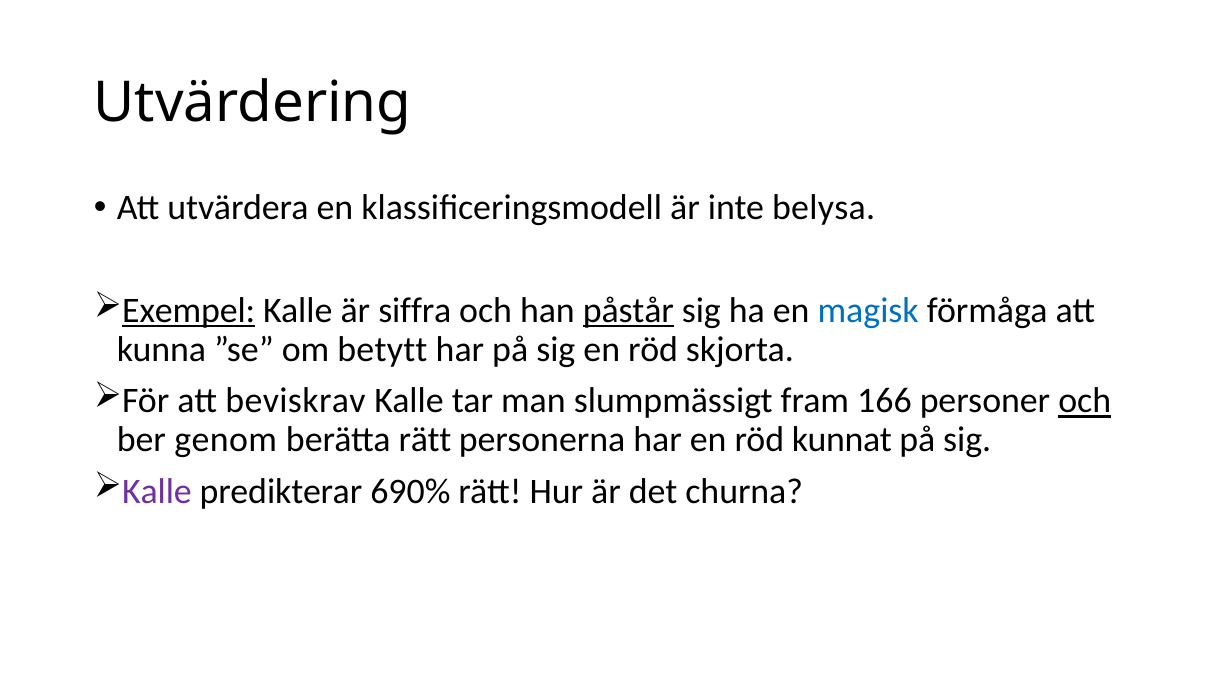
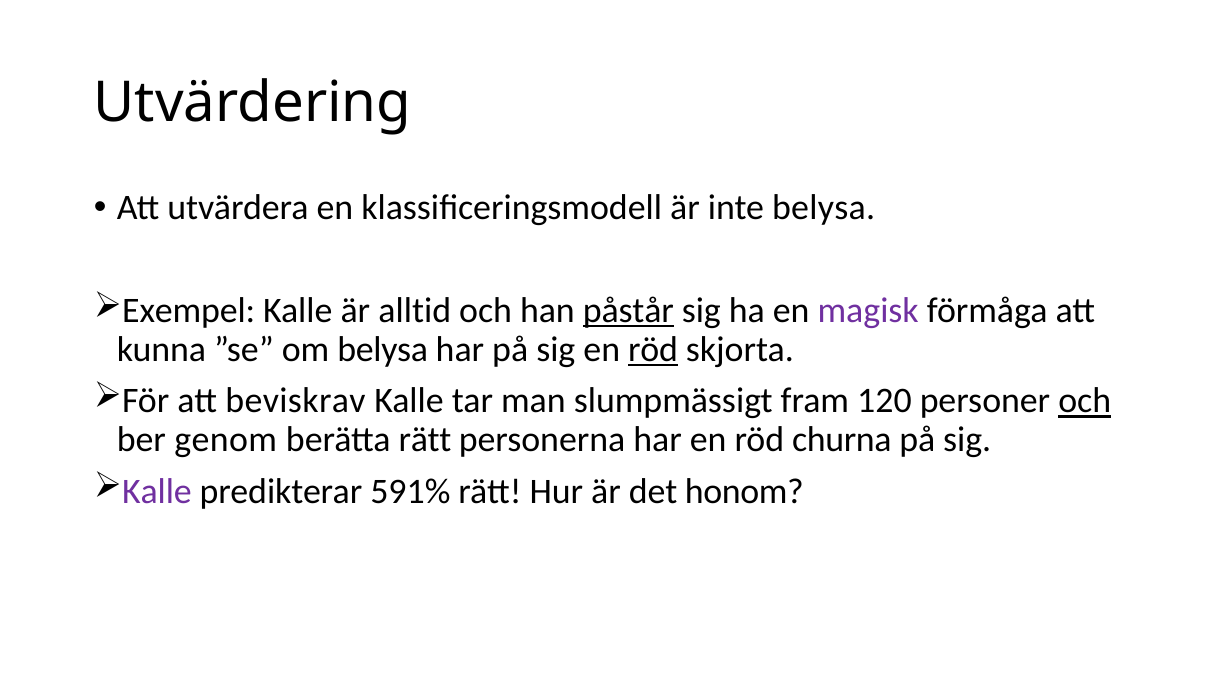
Exempel underline: present -> none
siffra: siffra -> alltid
magisk colour: blue -> purple
om betytt: betytt -> belysa
röd at (653, 350) underline: none -> present
166: 166 -> 120
kunnat: kunnat -> churna
690%: 690% -> 591%
churna: churna -> honom
